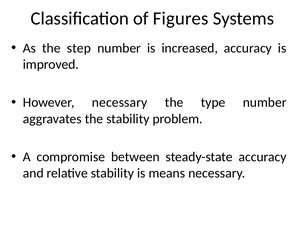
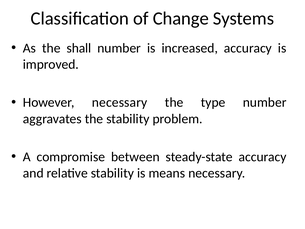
Figures: Figures -> Change
step: step -> shall
